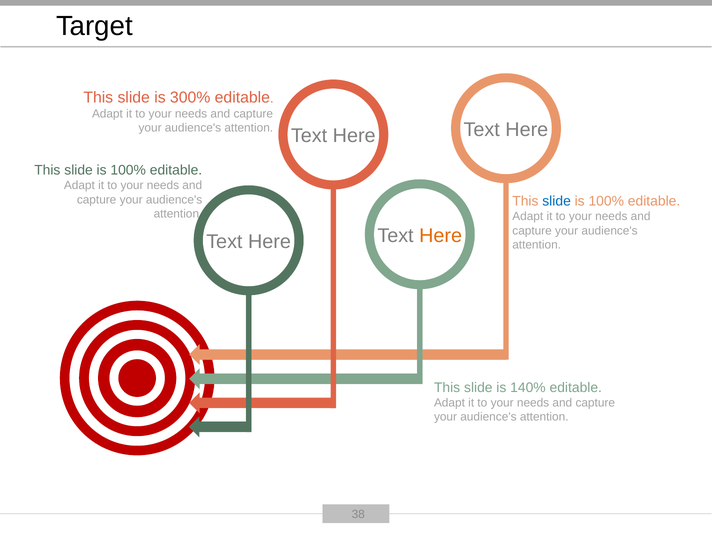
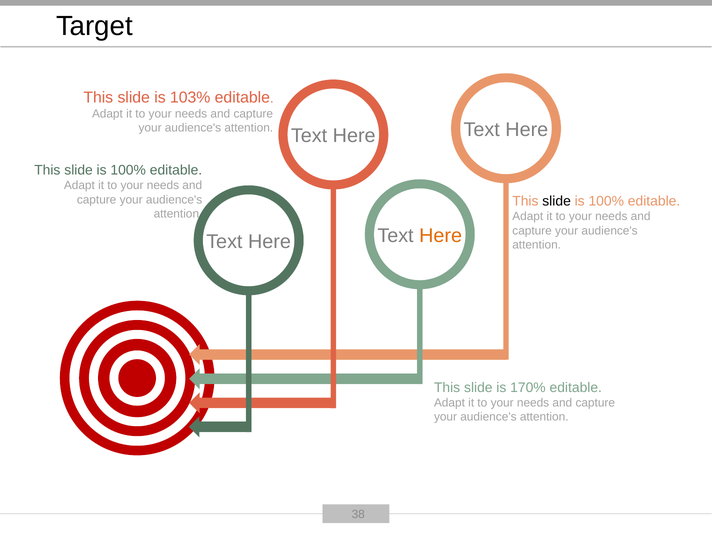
300%: 300% -> 103%
slide at (557, 201) colour: blue -> black
140%: 140% -> 170%
